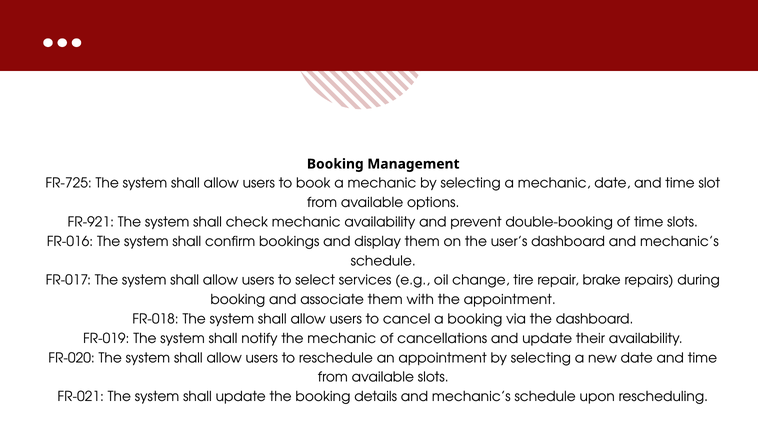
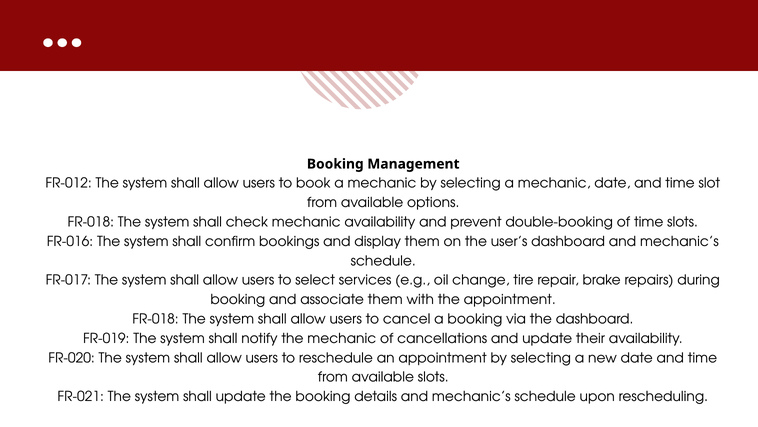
FR-725: FR-725 -> FR-012
FR-921 at (91, 222): FR-921 -> FR-018
